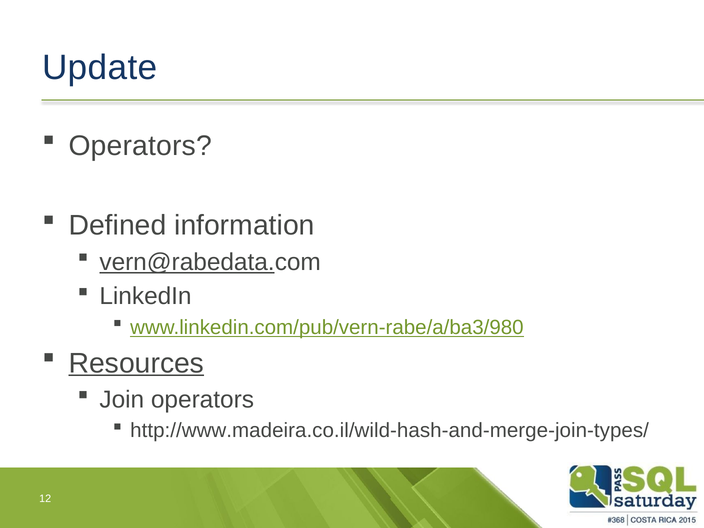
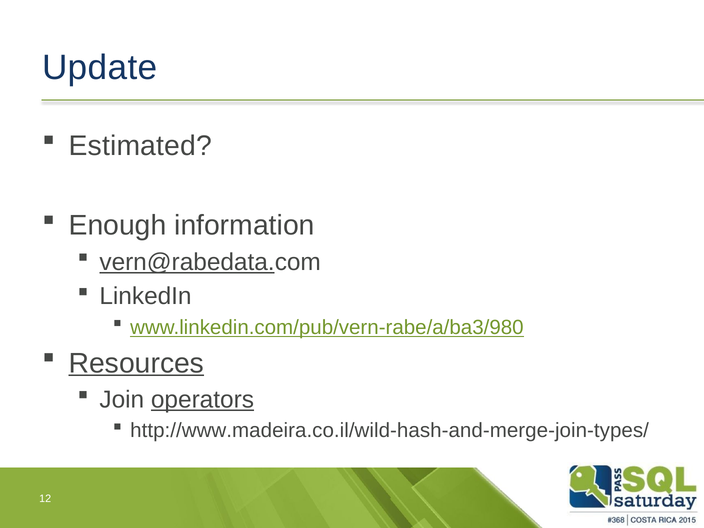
Operators at (140, 146): Operators -> Estimated
Defined: Defined -> Enough
operators at (202, 400) underline: none -> present
